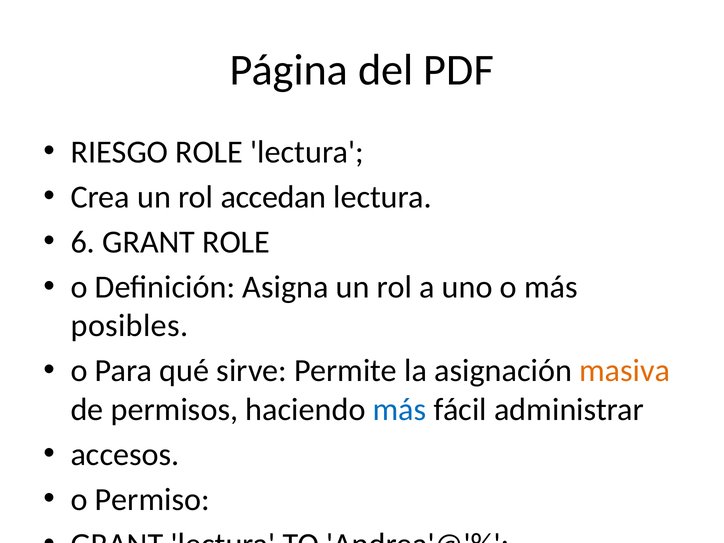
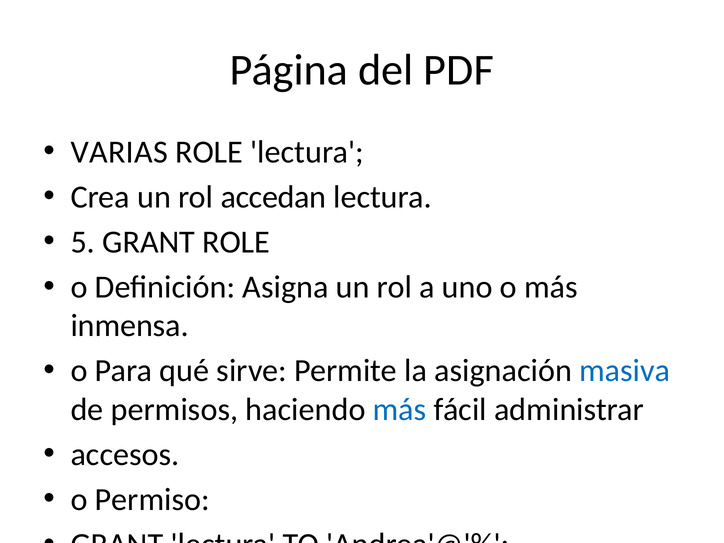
RIESGO: RIESGO -> VARIAS
6: 6 -> 5
posibles: posibles -> inmensa
masiva colour: orange -> blue
